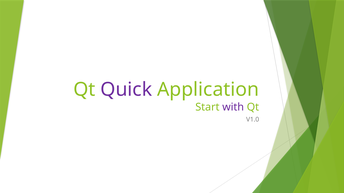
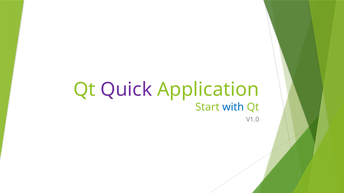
with colour: purple -> blue
